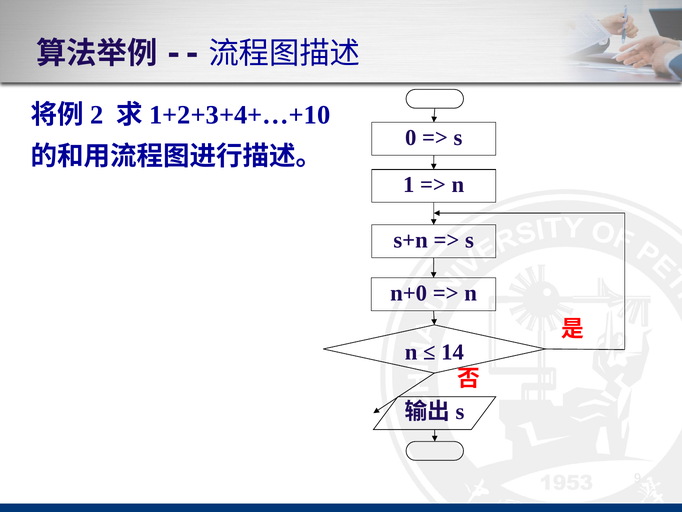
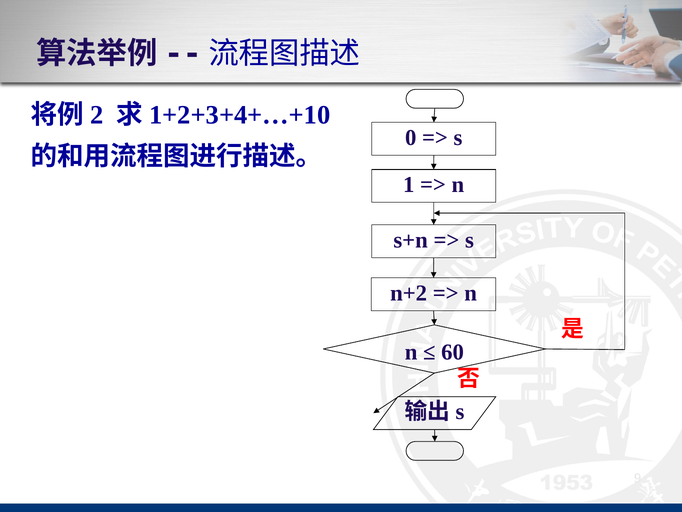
n+0: n+0 -> n+2
14: 14 -> 60
